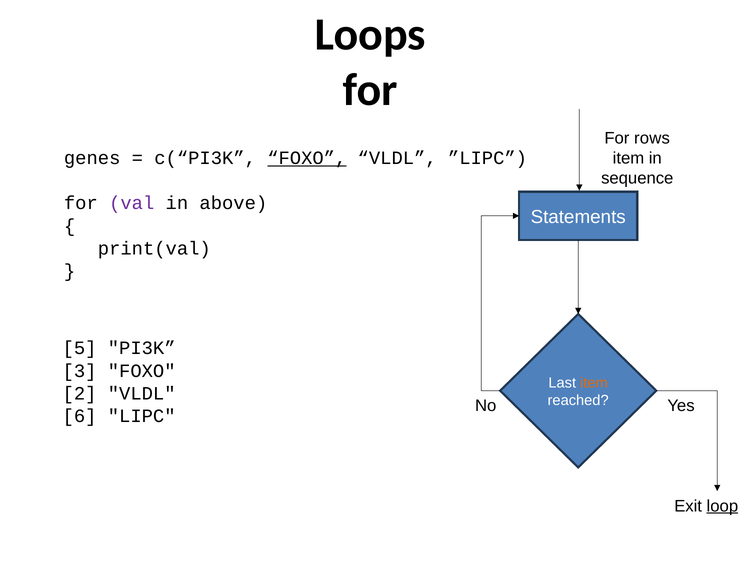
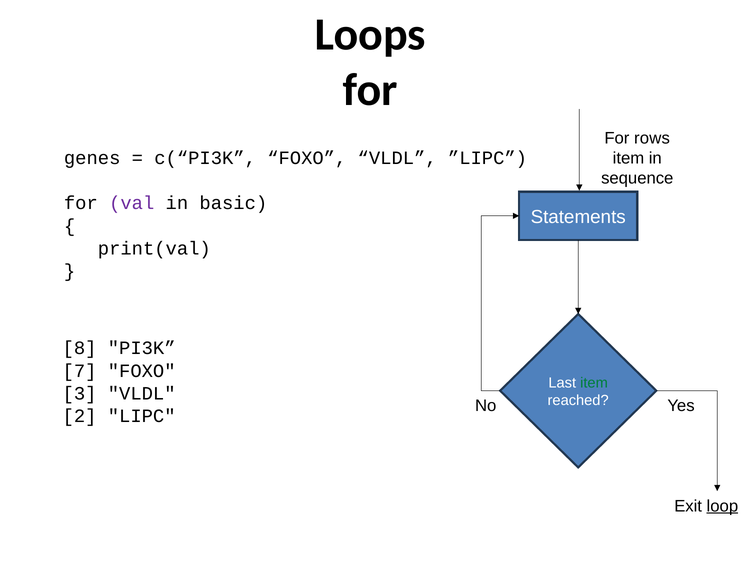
FOXO at (307, 158) underline: present -> none
above: above -> basic
5: 5 -> 8
3: 3 -> 7
item at (594, 383) colour: orange -> green
2: 2 -> 3
6: 6 -> 2
